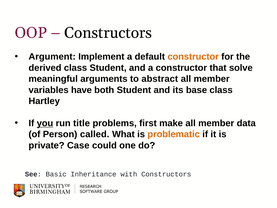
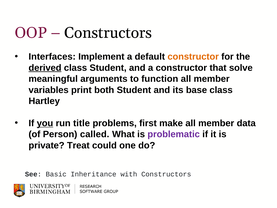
Argument: Argument -> Interfaces
derived underline: none -> present
abstract: abstract -> function
have: have -> print
problematic colour: orange -> purple
Case: Case -> Treat
